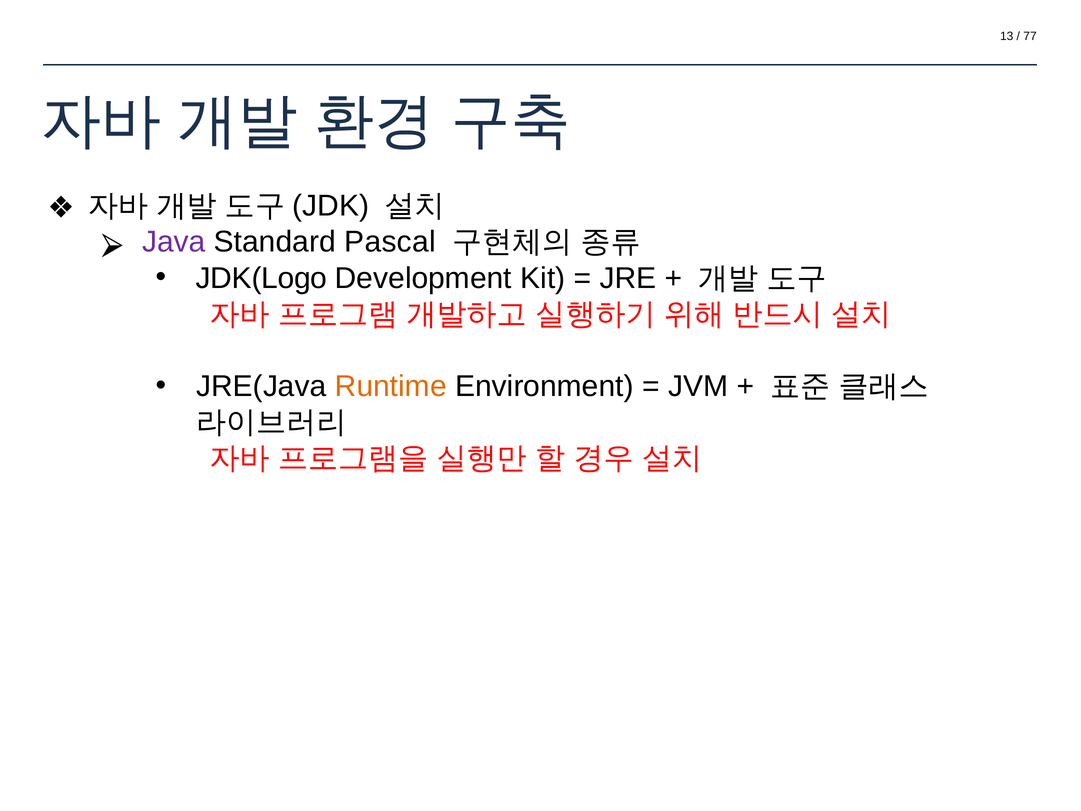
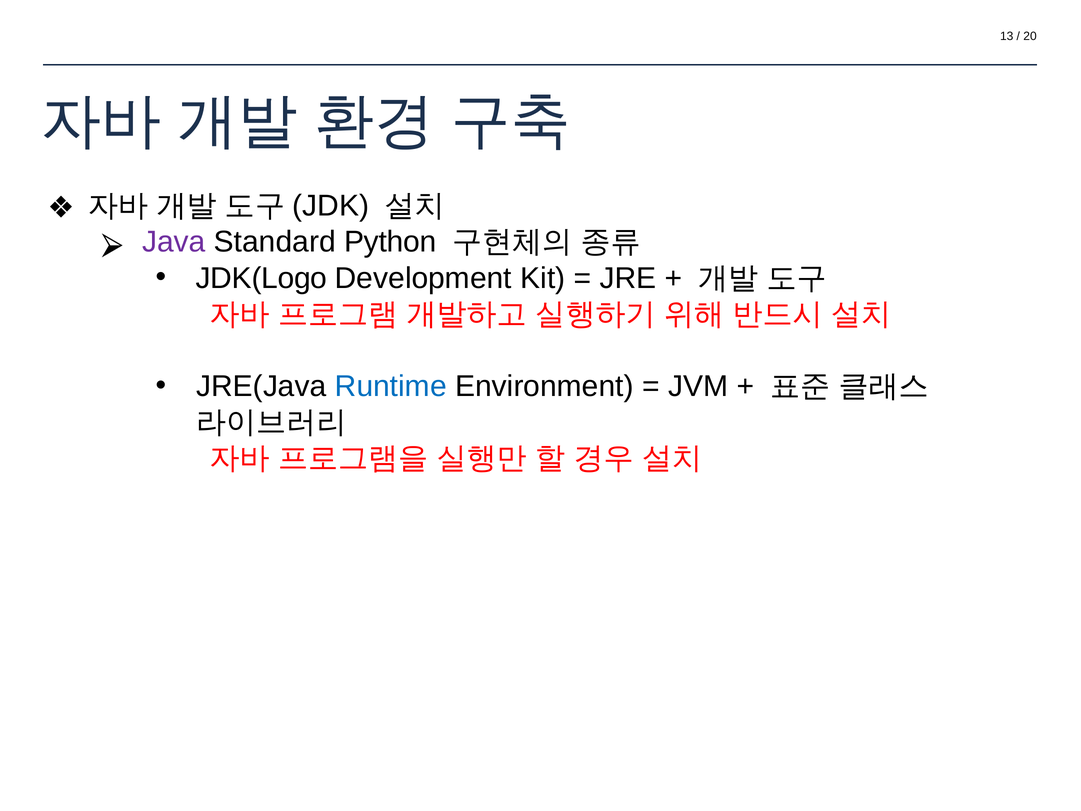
77: 77 -> 20
Pascal: Pascal -> Python
Runtime colour: orange -> blue
